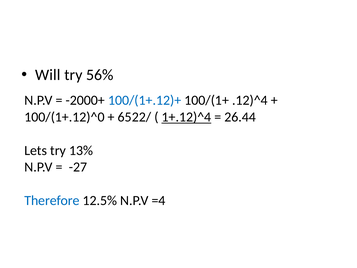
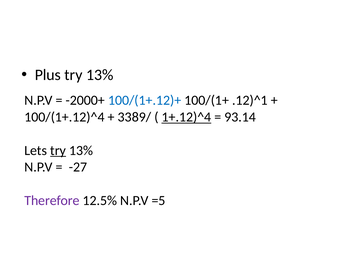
Will: Will -> Plus
56% at (100, 75): 56% -> 13%
.12)^4: .12)^4 -> .12)^1
100/(1+.12)^0: 100/(1+.12)^0 -> 100/(1+.12)^4
6522/: 6522/ -> 3389/
26.44: 26.44 -> 93.14
try at (58, 150) underline: none -> present
Therefore colour: blue -> purple
=4: =4 -> =5
